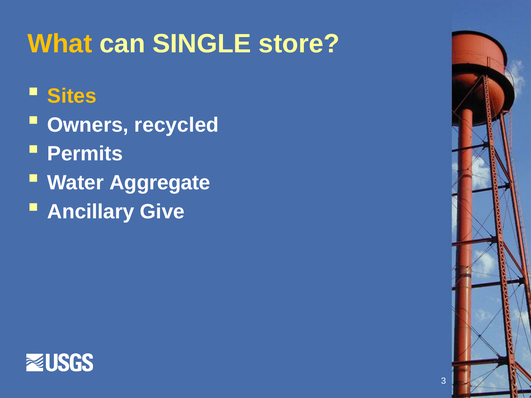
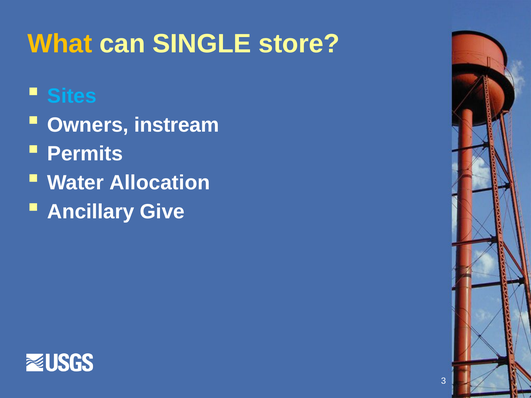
Sites colour: yellow -> light blue
recycled: recycled -> instream
Aggregate: Aggregate -> Allocation
